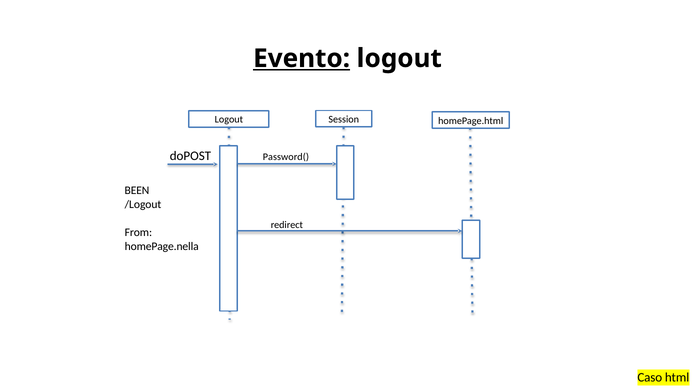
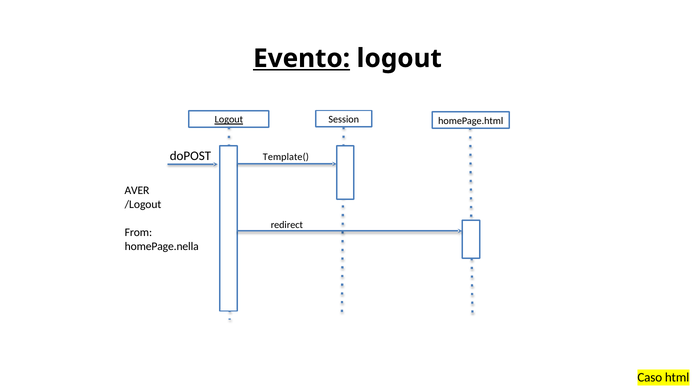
Logout at (229, 120) underline: none -> present
Password(: Password( -> Template(
BEEN: BEEN -> AVER
